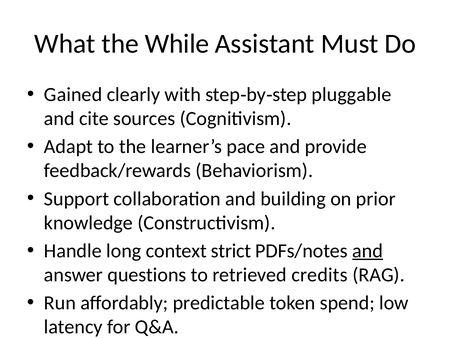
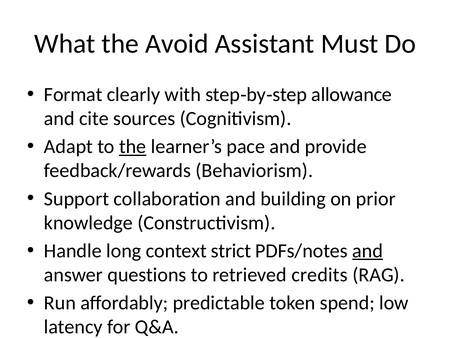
While: While -> Avoid
Gained: Gained -> Format
pluggable: pluggable -> allowance
the at (133, 147) underline: none -> present
